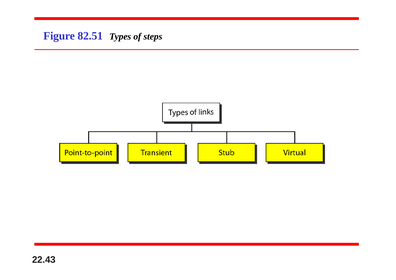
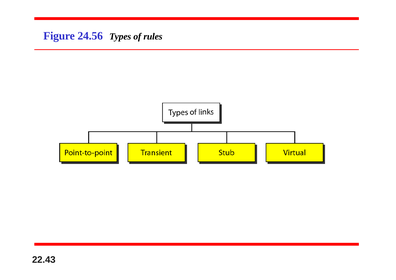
82.51: 82.51 -> 24.56
steps: steps -> rules
